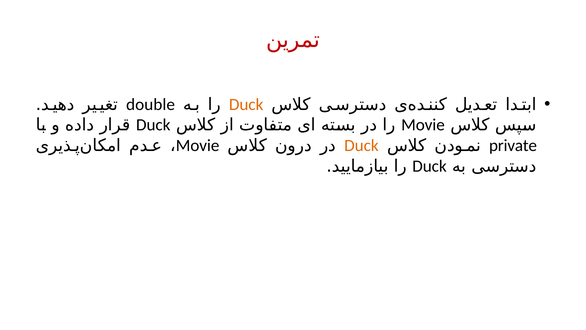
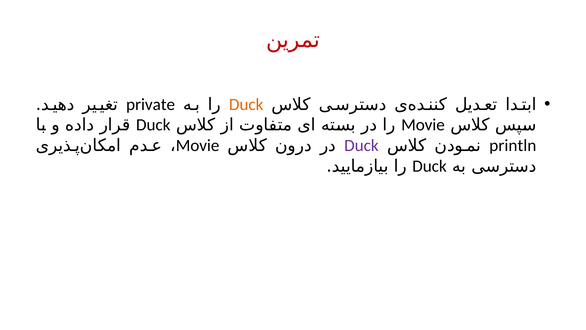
double: double -> private
Duck at (361, 145) colour: orange -> purple
private: private -> println
